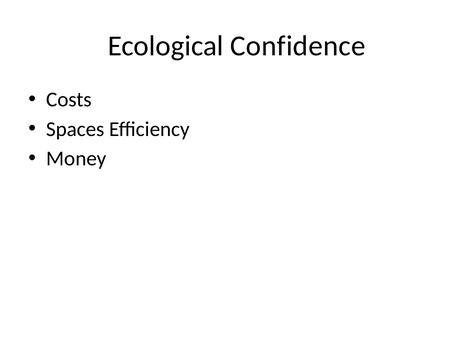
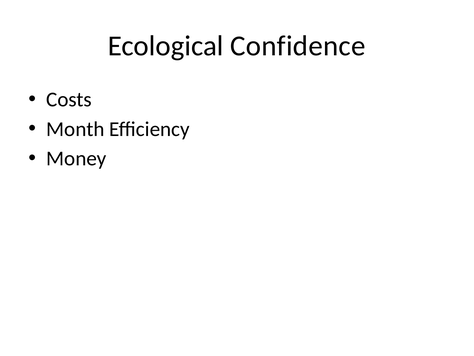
Spaces: Spaces -> Month
